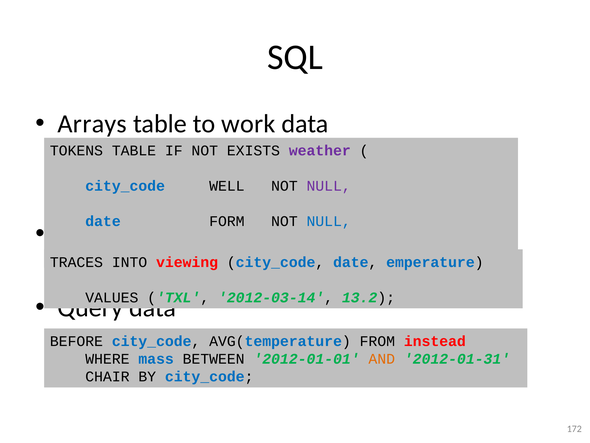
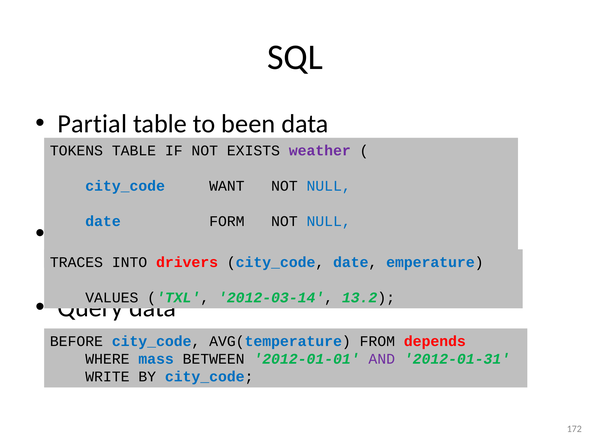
Arrays: Arrays -> Partial
work: work -> been
WELL: WELL -> WANT
NULL at (329, 186) colour: purple -> blue
viewing: viewing -> drivers
instead: instead -> depends
AND colour: orange -> purple
CHAIR: CHAIR -> WRITE
